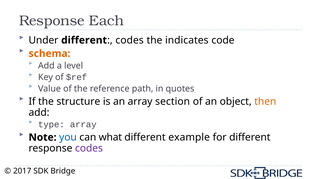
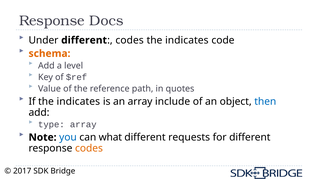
Each: Each -> Docs
If the structure: structure -> indicates
section: section -> include
then colour: orange -> blue
example: example -> requests
codes at (89, 148) colour: purple -> orange
